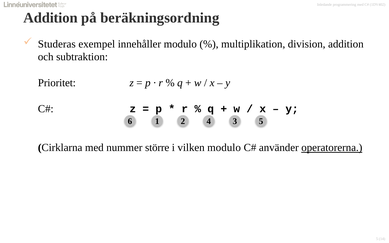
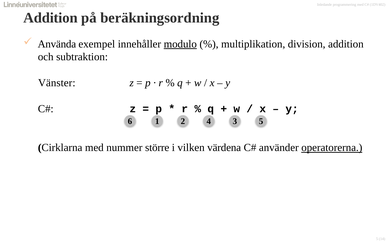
Studeras: Studeras -> Använda
modulo at (180, 44) underline: none -> present
Prioritet: Prioritet -> Vänster
vilken modulo: modulo -> värdena
